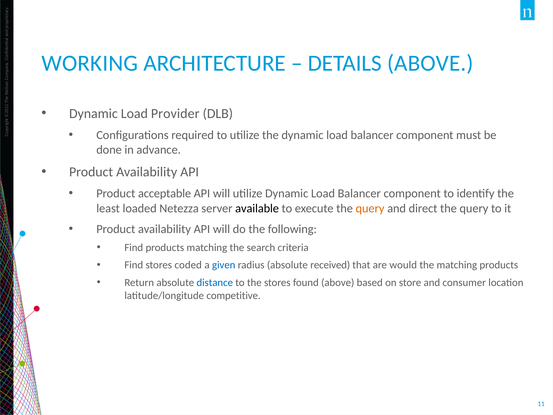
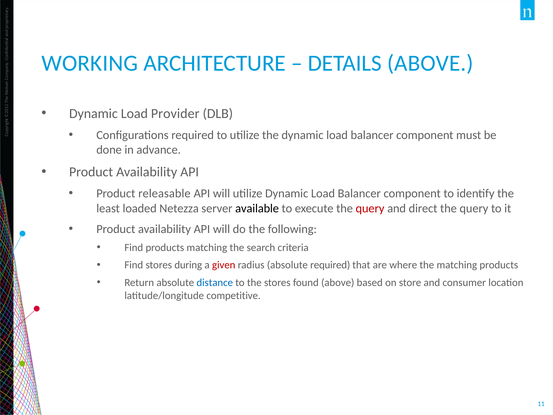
acceptable: acceptable -> releasable
query at (370, 208) colour: orange -> red
coded: coded -> during
given colour: blue -> red
absolute received: received -> required
would: would -> where
